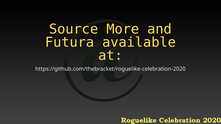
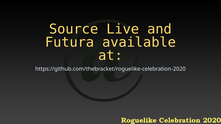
More: More -> Live
